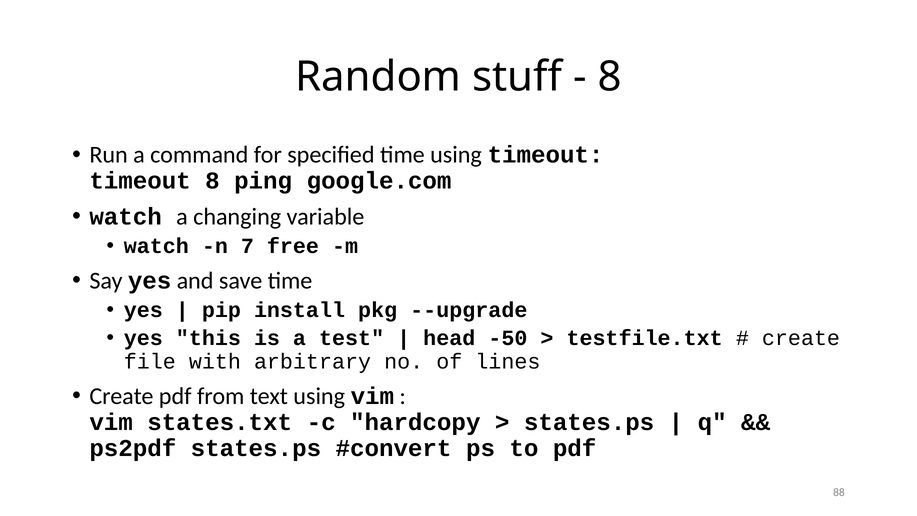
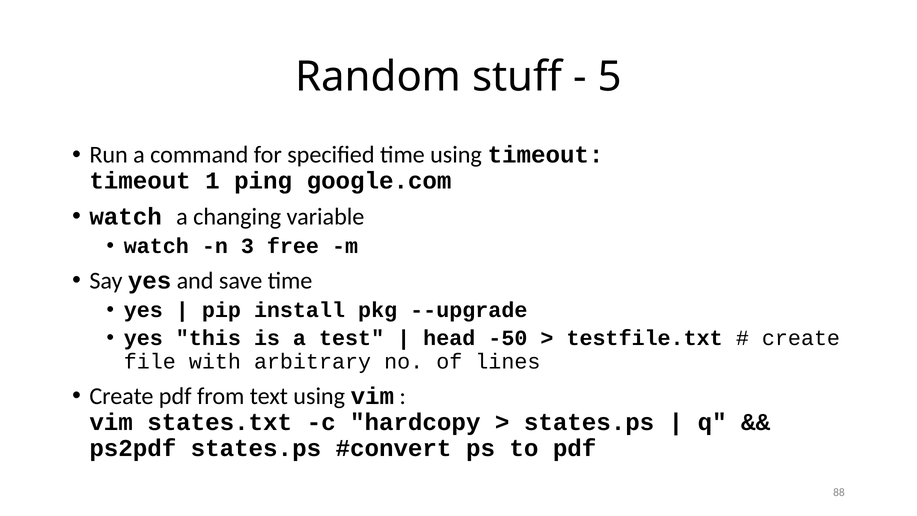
8 at (610, 77): 8 -> 5
timeout 8: 8 -> 1
7: 7 -> 3
